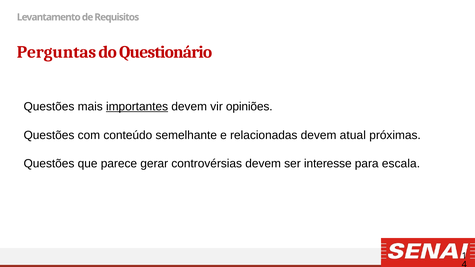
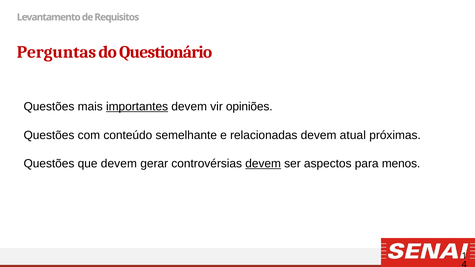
que parece: parece -> devem
devem at (263, 164) underline: none -> present
interesse: interesse -> aspectos
escala: escala -> menos
